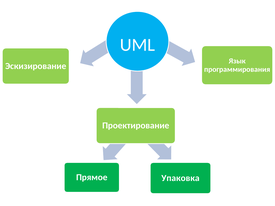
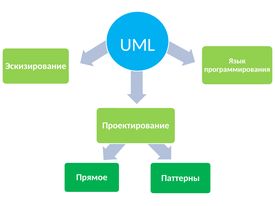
Упаковка: Упаковка -> Паттерны
